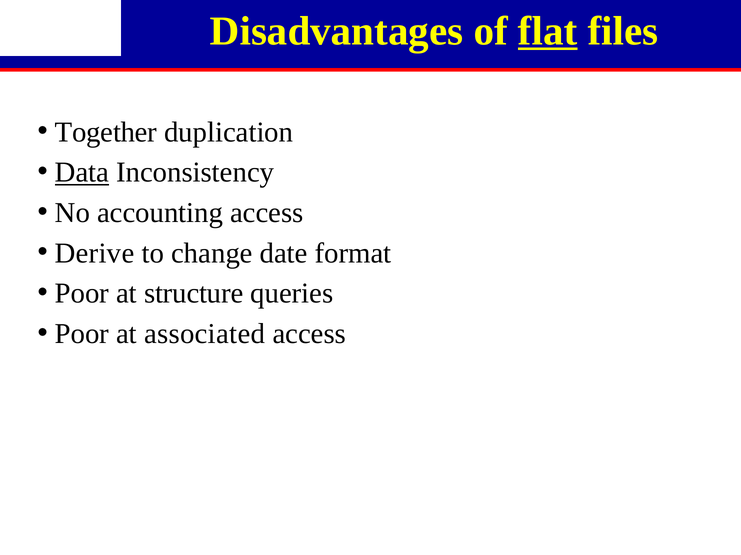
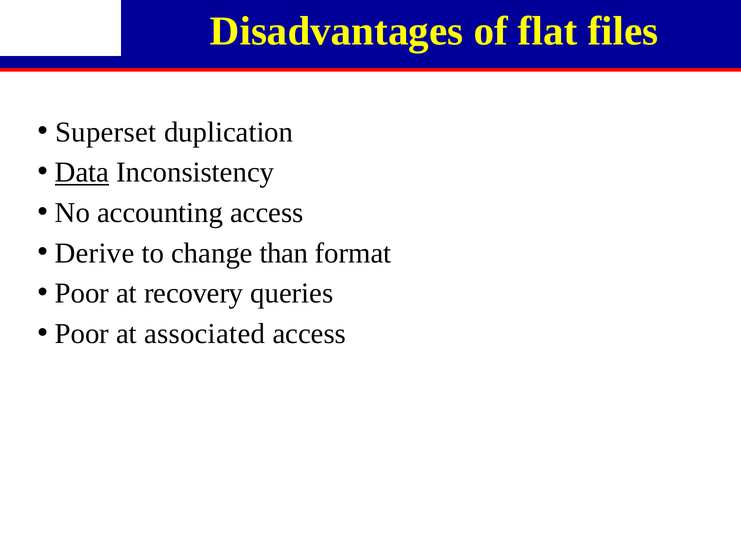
flat underline: present -> none
Together: Together -> Superset
date: date -> than
structure: structure -> recovery
